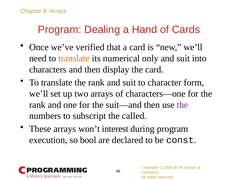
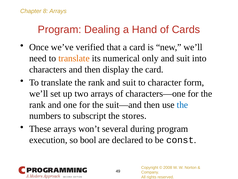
the at (182, 104) colour: purple -> blue
called: called -> stores
interest: interest -> several
